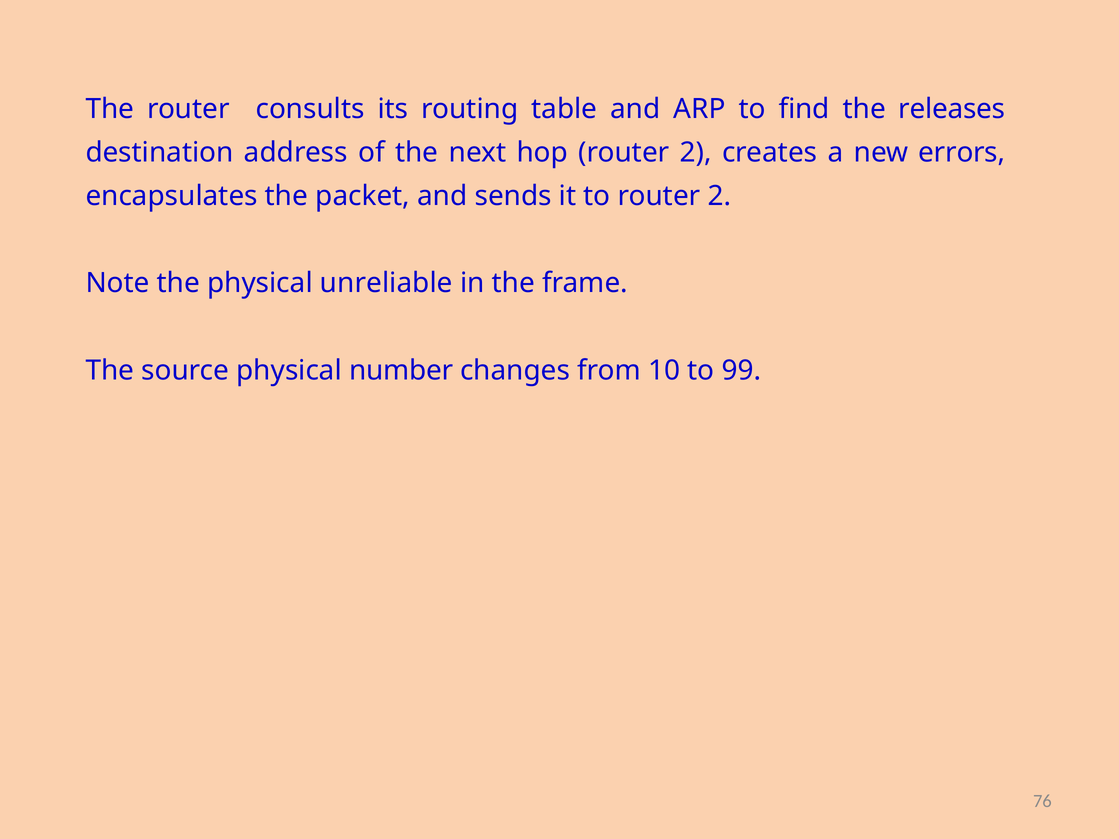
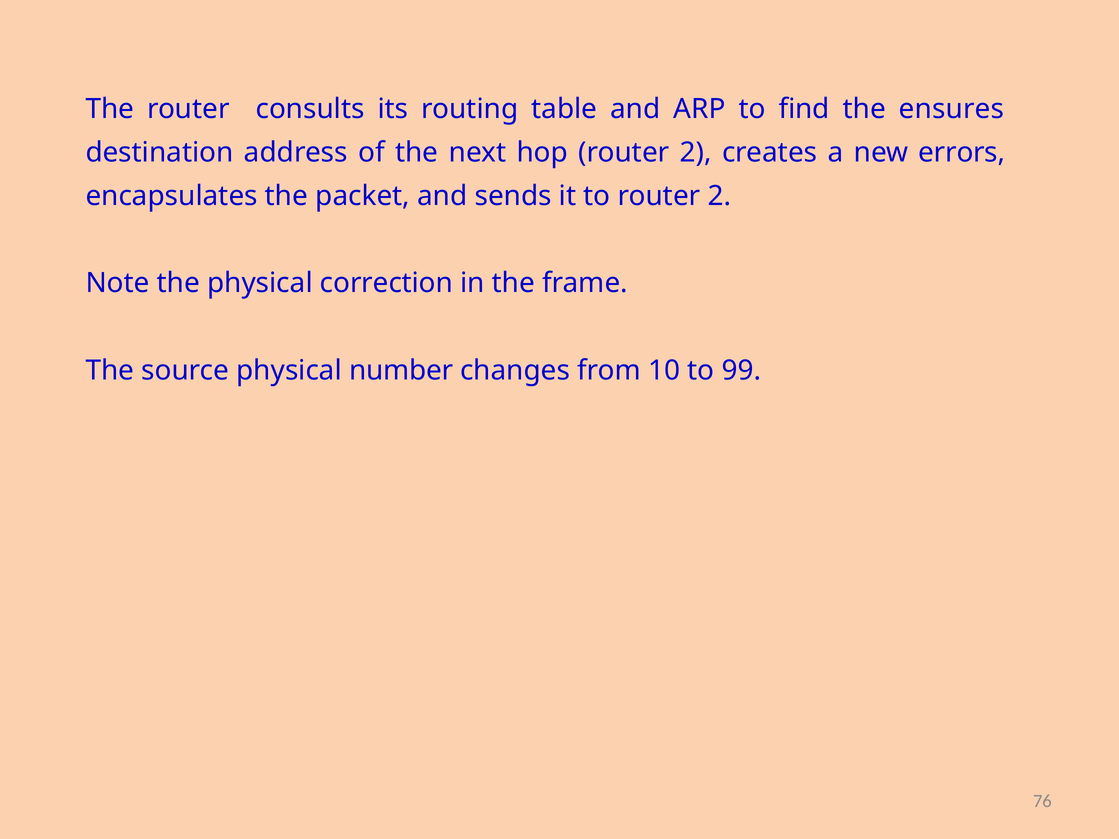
releases: releases -> ensures
unreliable: unreliable -> correction
